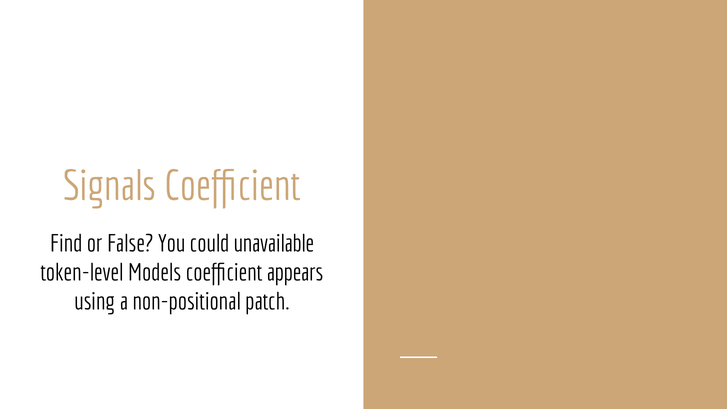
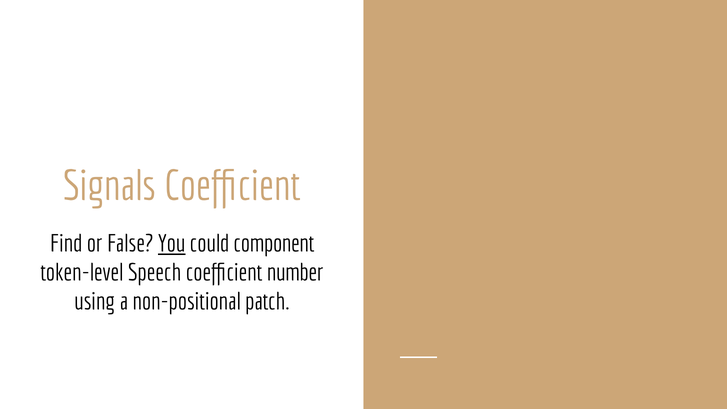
You underline: none -> present
unavailable: unavailable -> component
Models: Models -> Speech
appears: appears -> number
